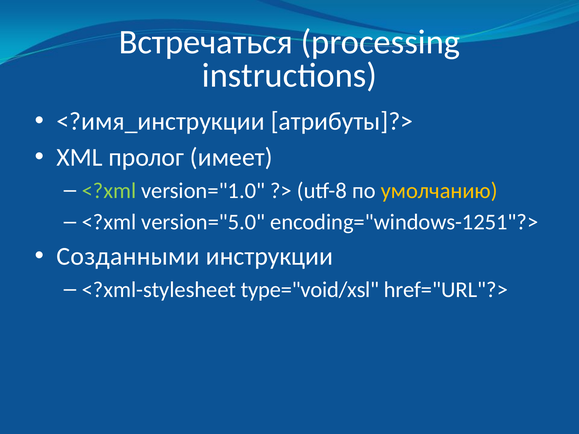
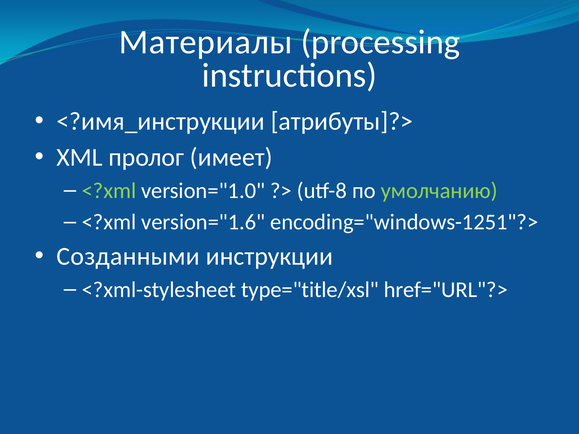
Встречаться: Встречаться -> Материалы
умолчанию colour: yellow -> light green
version="5.0: version="5.0 -> version="1.6
type="void/xsl: type="void/xsl -> type="title/xsl
